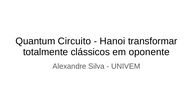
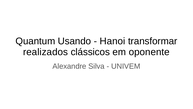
Circuito: Circuito -> Usando
totalmente: totalmente -> realizados
